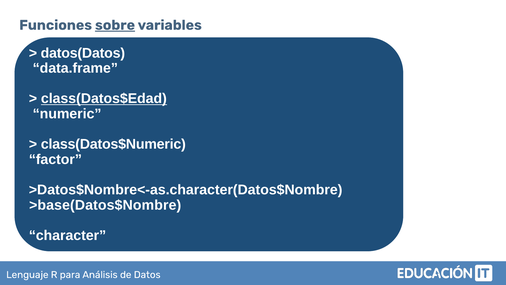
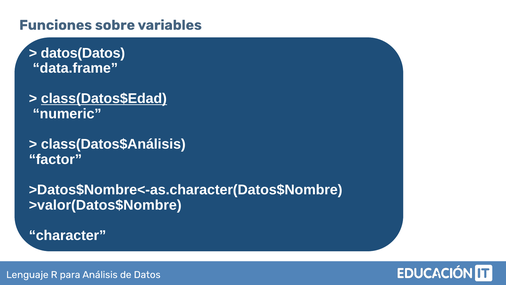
sobre underline: present -> none
class(Datos$Numeric: class(Datos$Numeric -> class(Datos$Análisis
>base(Datos$Nombre: >base(Datos$Nombre -> >valor(Datos$Nombre
